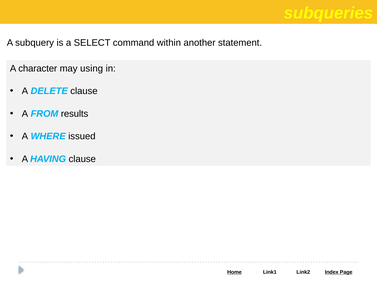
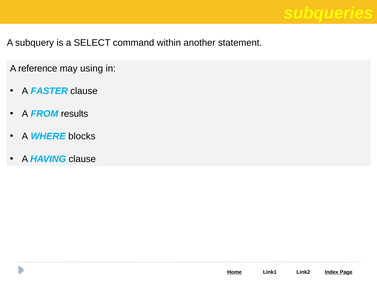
character: character -> reference
DELETE: DELETE -> FASTER
issued: issued -> blocks
